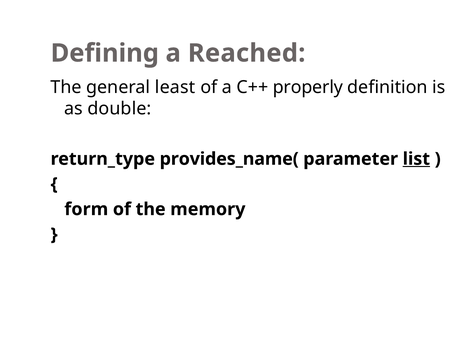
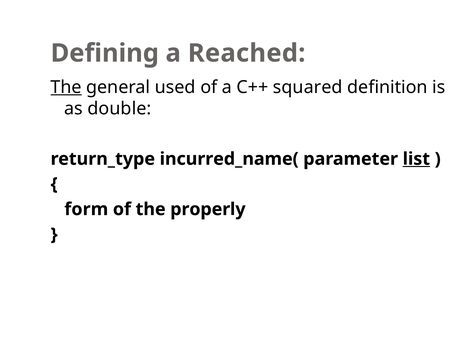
The at (66, 87) underline: none -> present
least: least -> used
properly: properly -> squared
provides_name(: provides_name( -> incurred_name(
memory: memory -> properly
